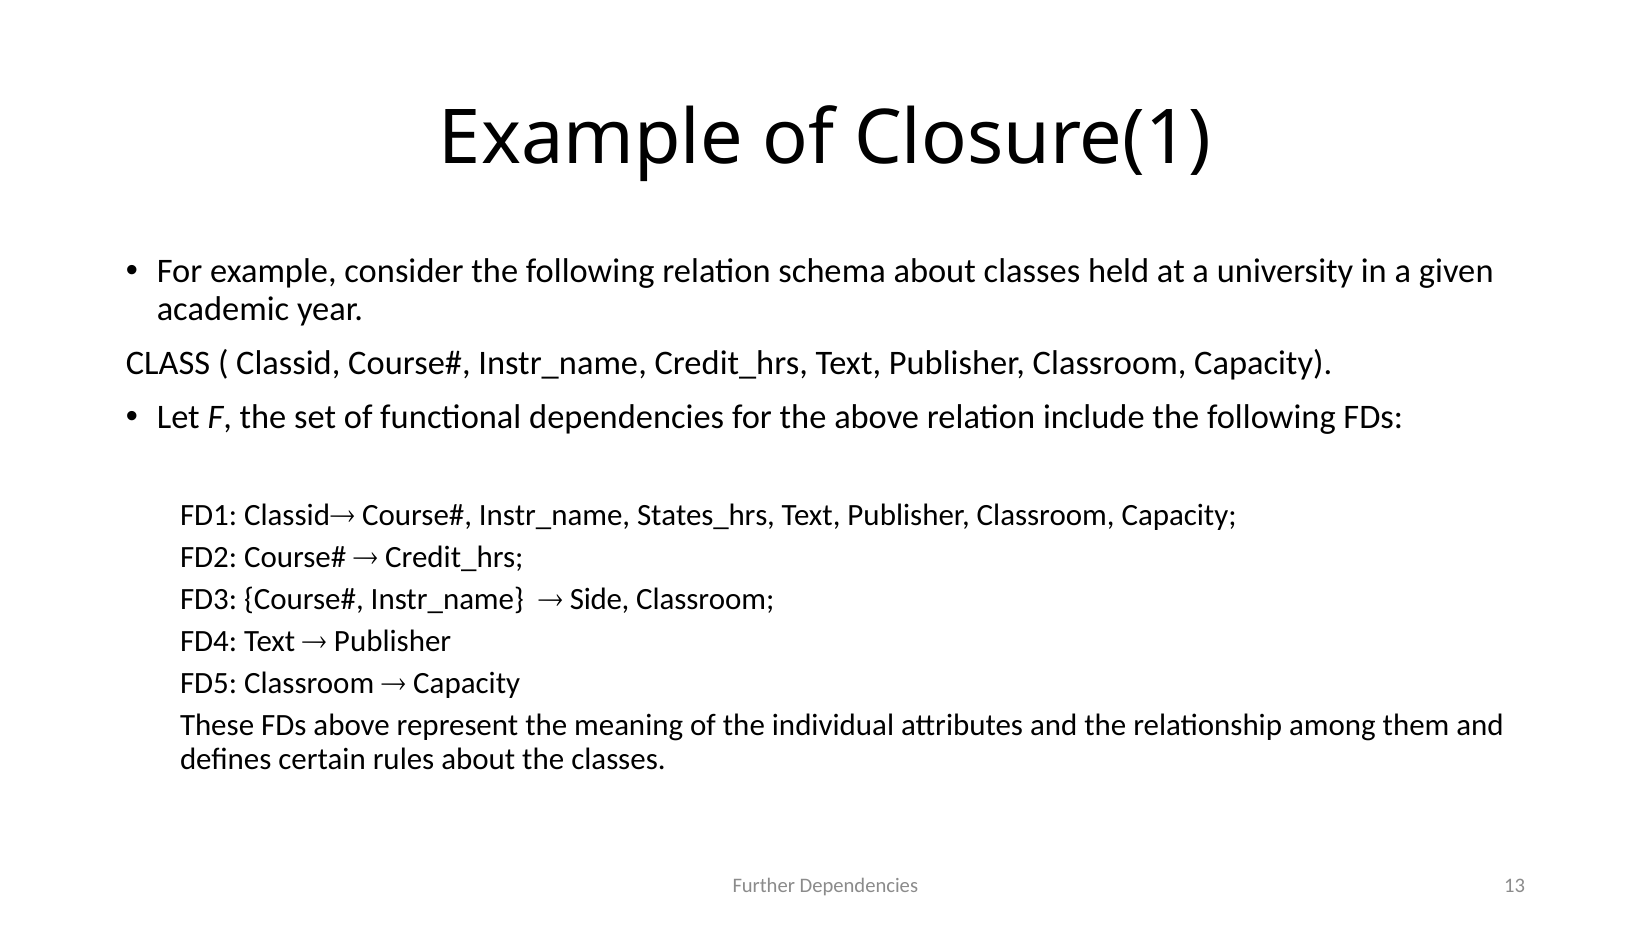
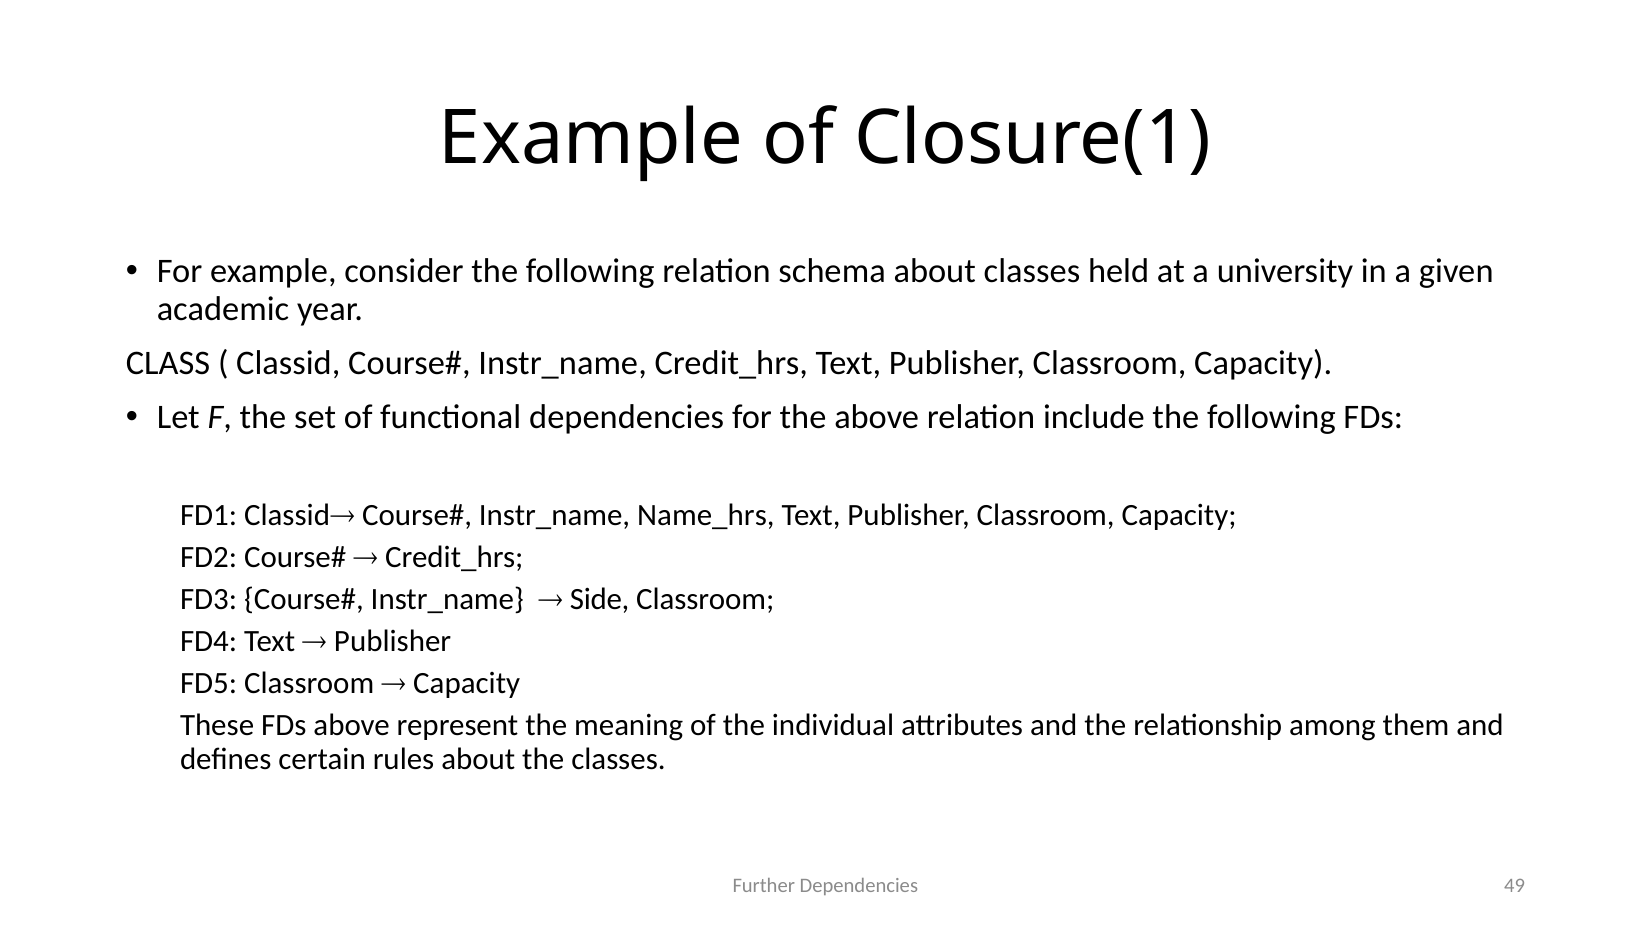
States_hrs: States_hrs -> Name_hrs
13: 13 -> 49
